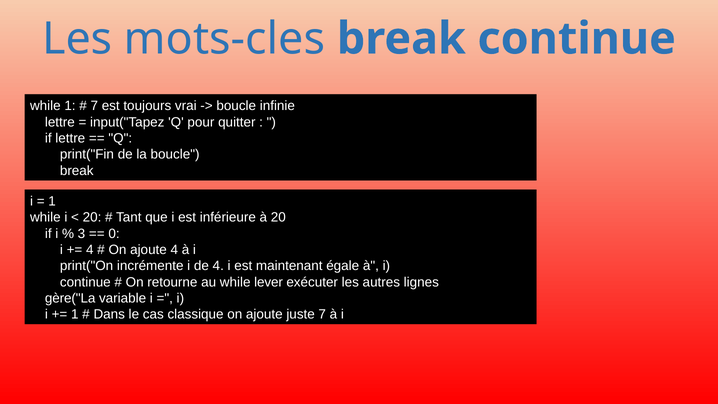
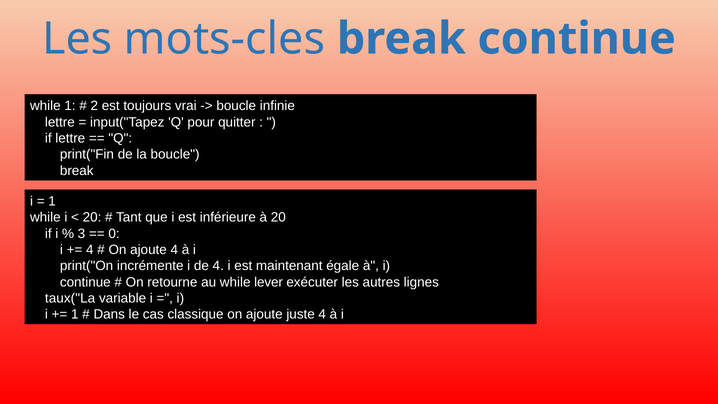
7 at (94, 106): 7 -> 2
gère("La: gère("La -> taux("La
juste 7: 7 -> 4
